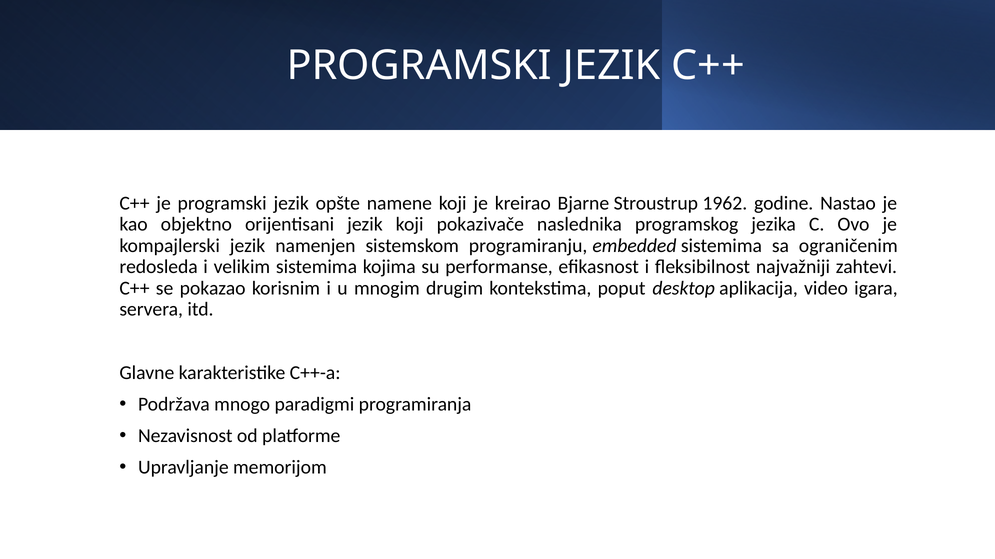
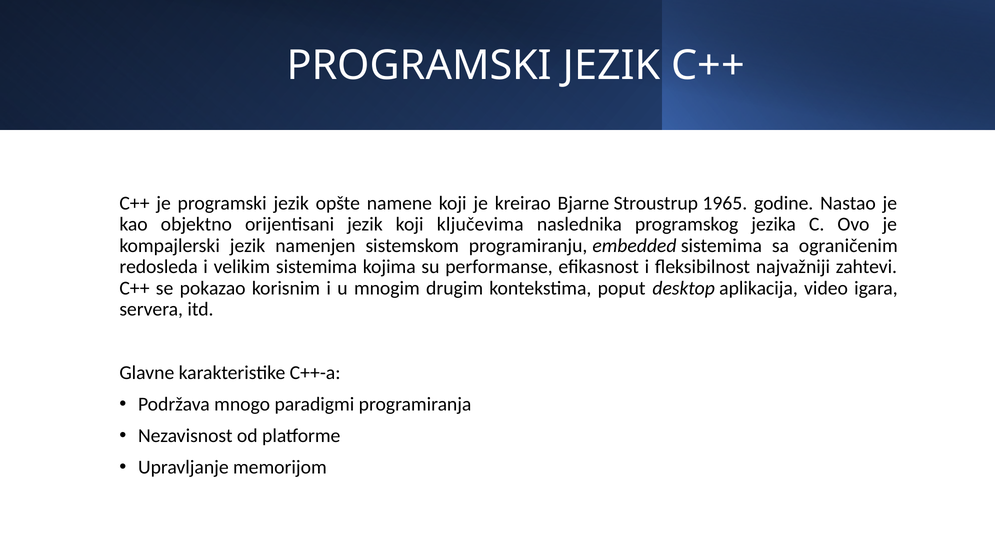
1962: 1962 -> 1965
pokazivače: pokazivače -> ključevima
